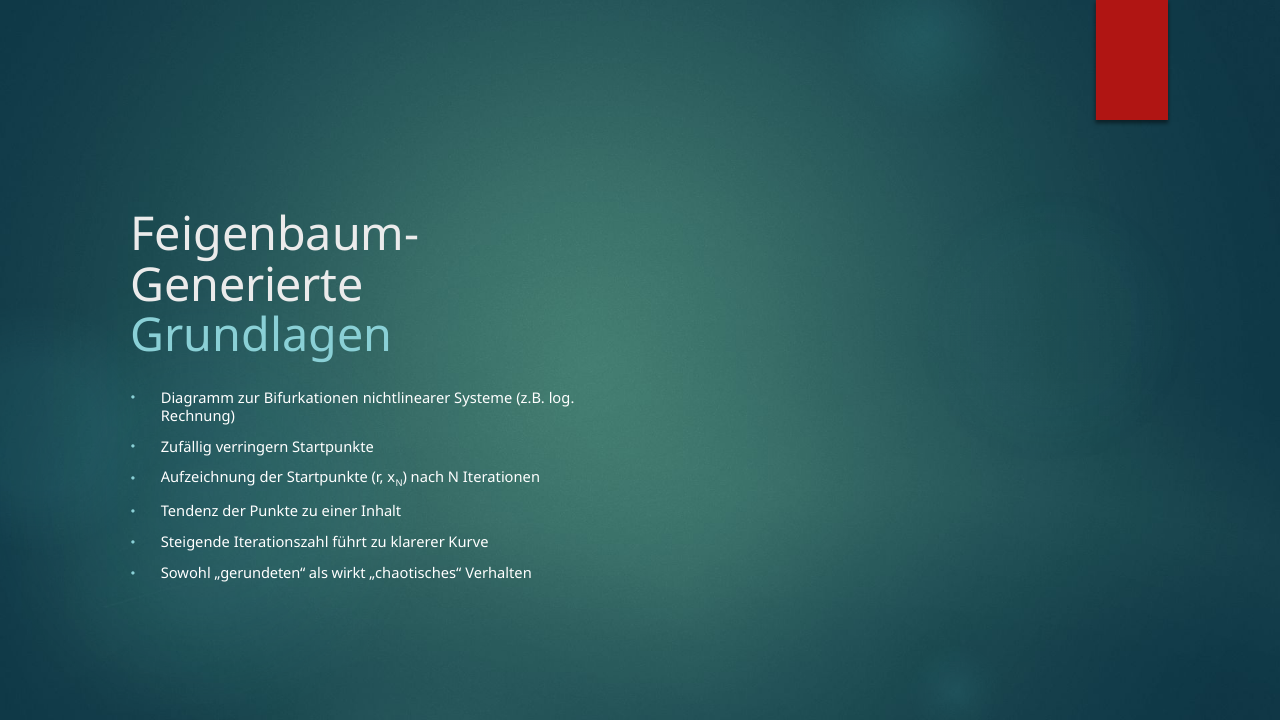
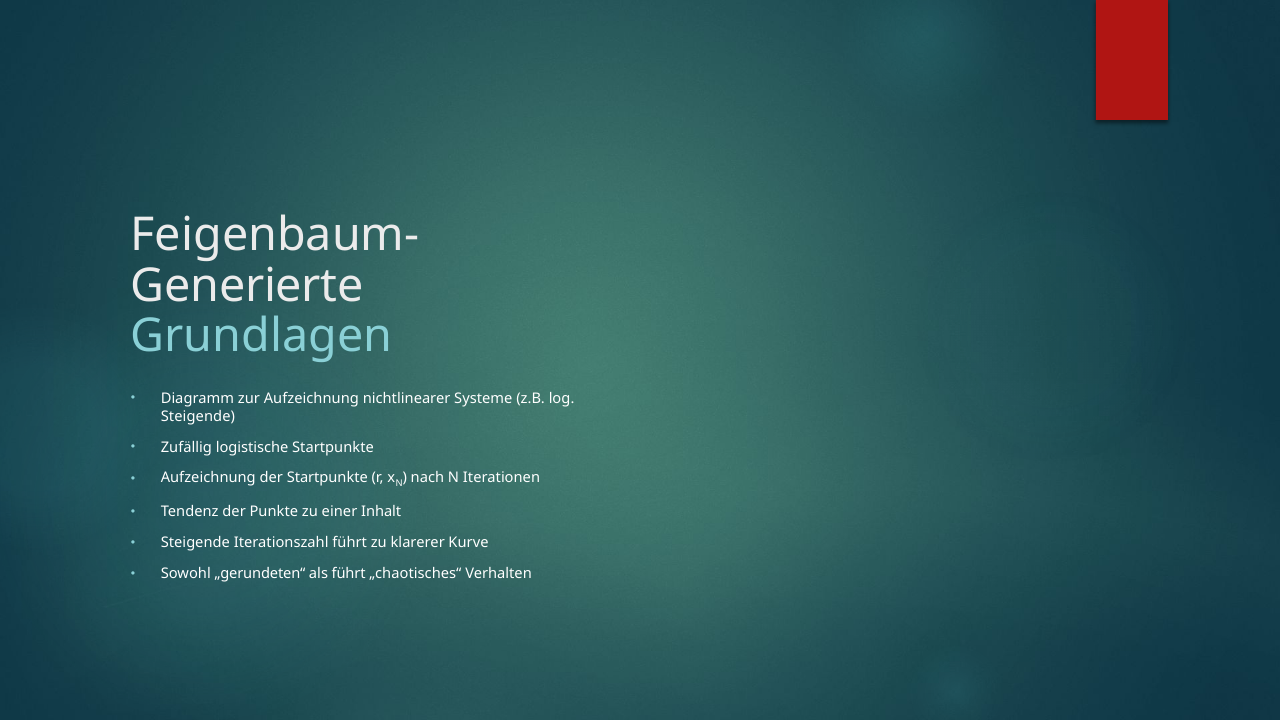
zur Bifurkationen: Bifurkationen -> Aufzeichnung
Rechnung at (198, 416): Rechnung -> Steigende
verringern: verringern -> logistische
als wirkt: wirkt -> führt
